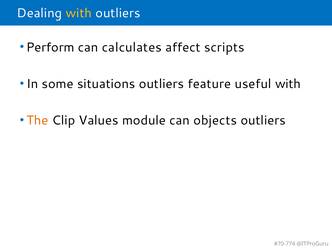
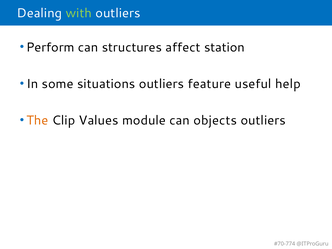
with at (79, 13) colour: yellow -> light green
calculates: calculates -> structures
scripts: scripts -> station
useful with: with -> help
